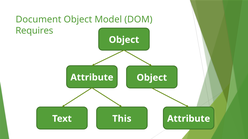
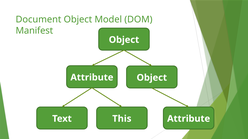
Requires: Requires -> Manifest
